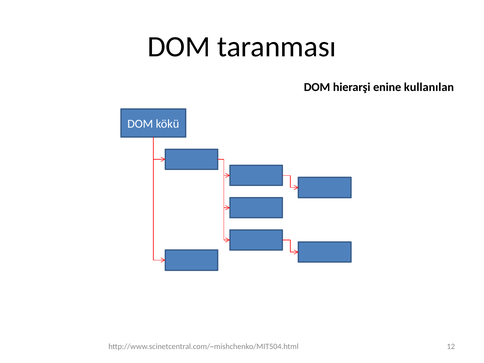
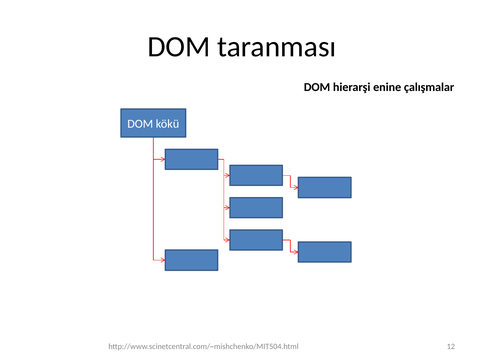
kullanılan: kullanılan -> çalışmalar
